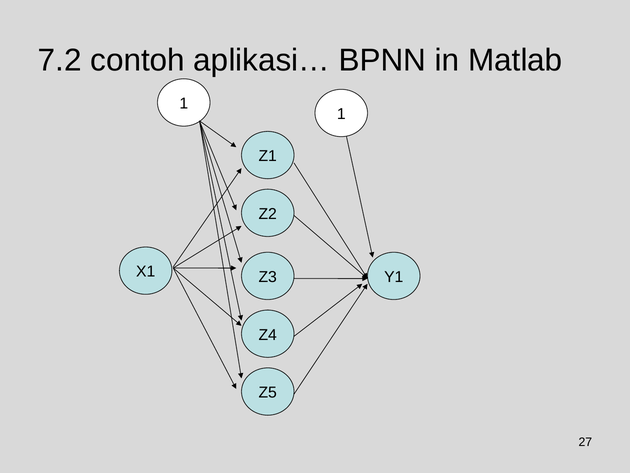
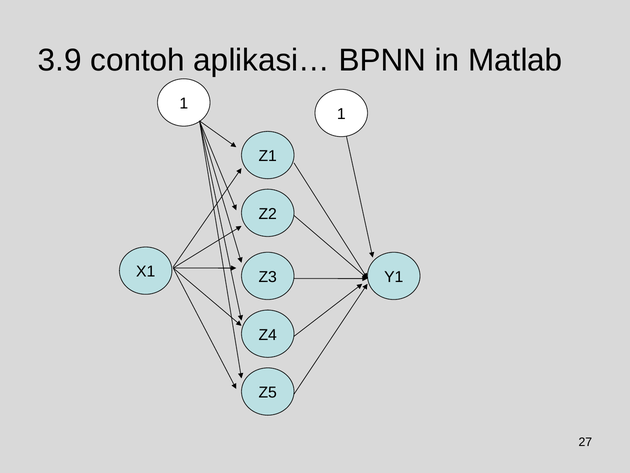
7.2: 7.2 -> 3.9
